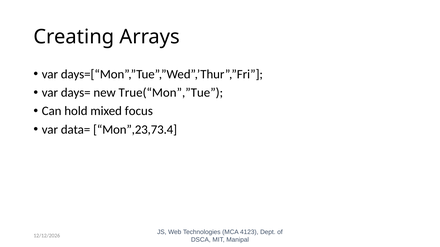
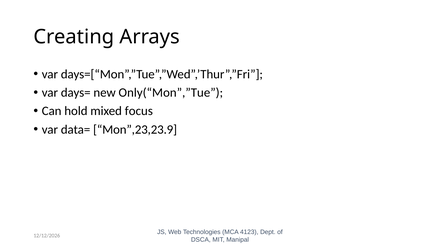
True(“Mon”,”Tue: True(“Mon”,”Tue -> Only(“Mon”,”Tue
Mon”,23,73.4: Mon”,23,73.4 -> Mon”,23,23.9
